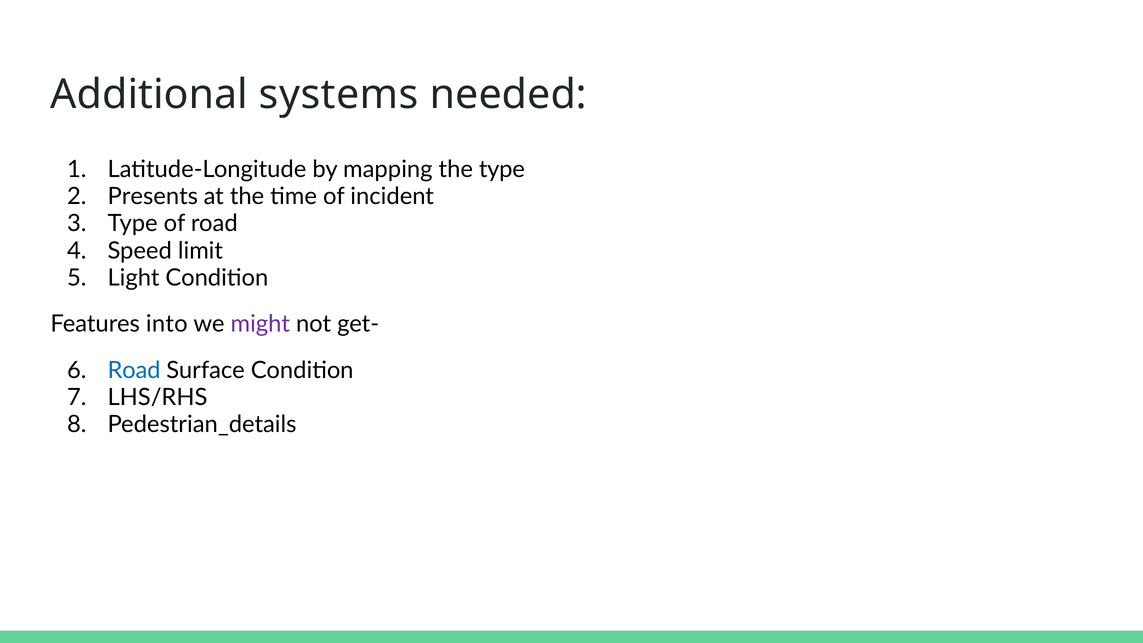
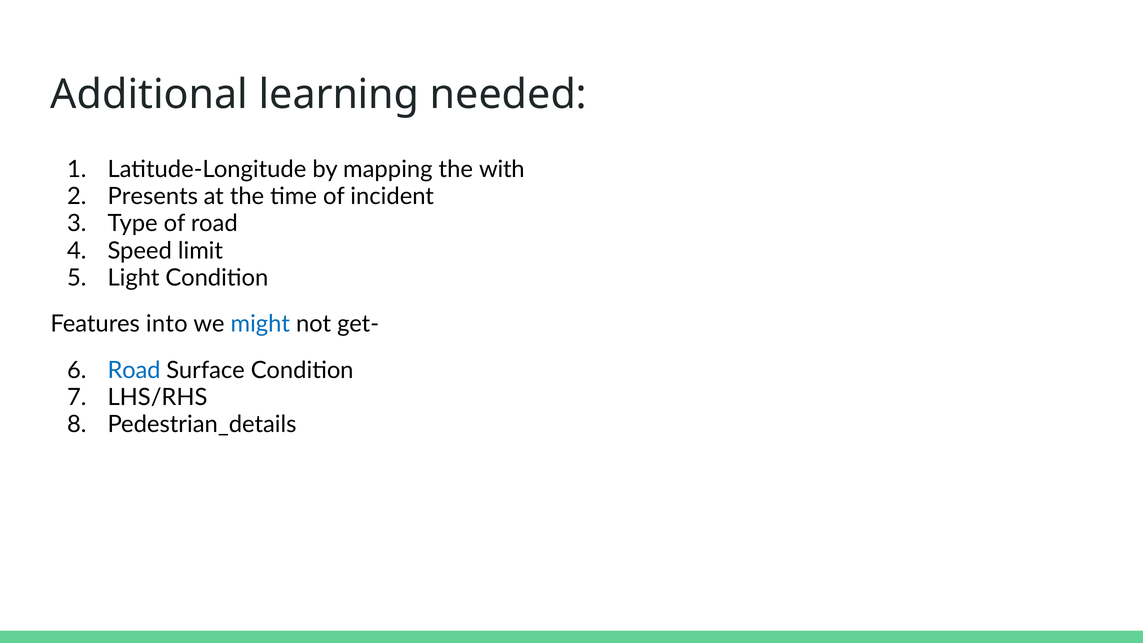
systems: systems -> learning
the type: type -> with
might colour: purple -> blue
